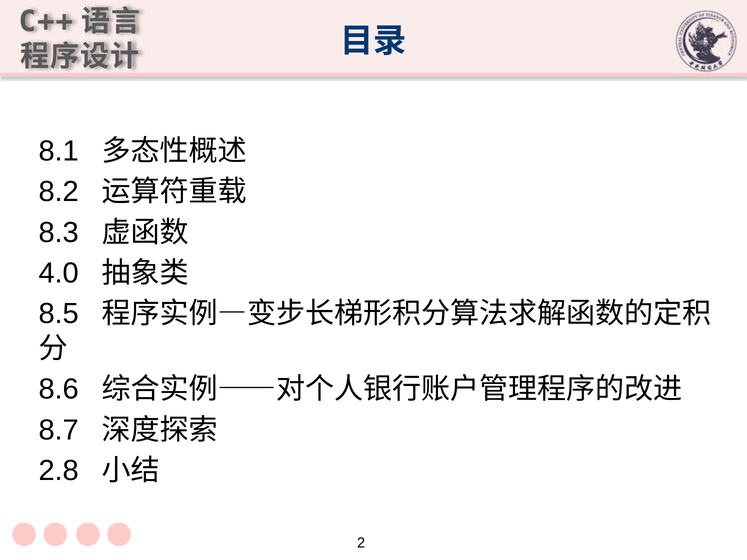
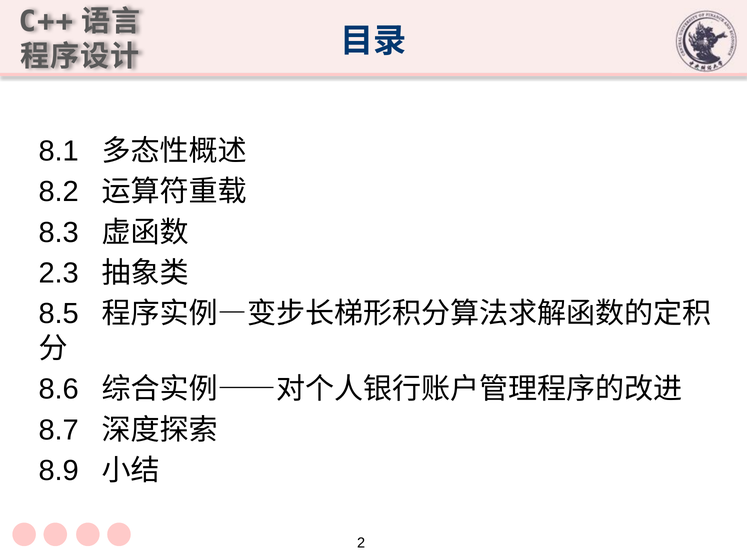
4.0: 4.0 -> 2.3
2.8: 2.8 -> 8.9
